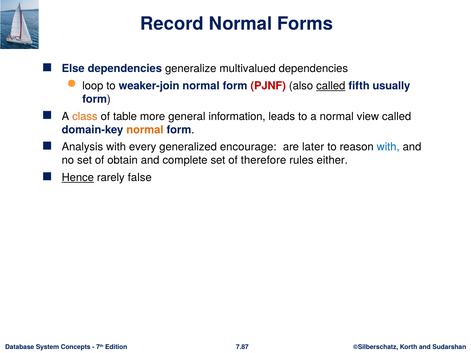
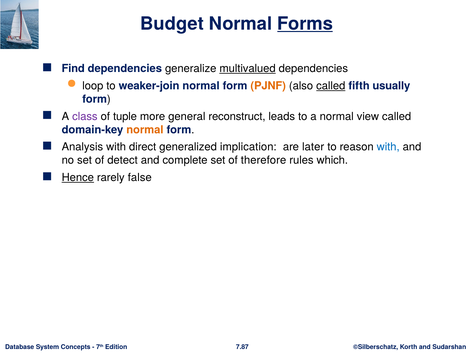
Record: Record -> Budget
Forms underline: none -> present
Else: Else -> Find
multivalued underline: none -> present
PJNF colour: red -> orange
class colour: orange -> purple
table: table -> tuple
information: information -> reconstruct
every: every -> direct
encourage: encourage -> implication
obtain: obtain -> detect
either: either -> which
